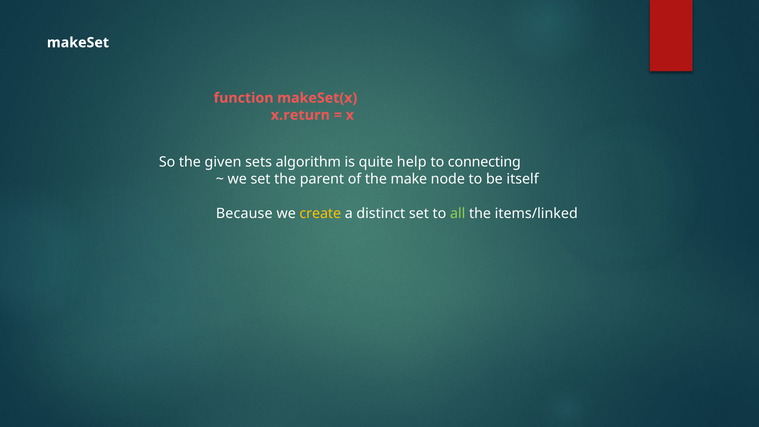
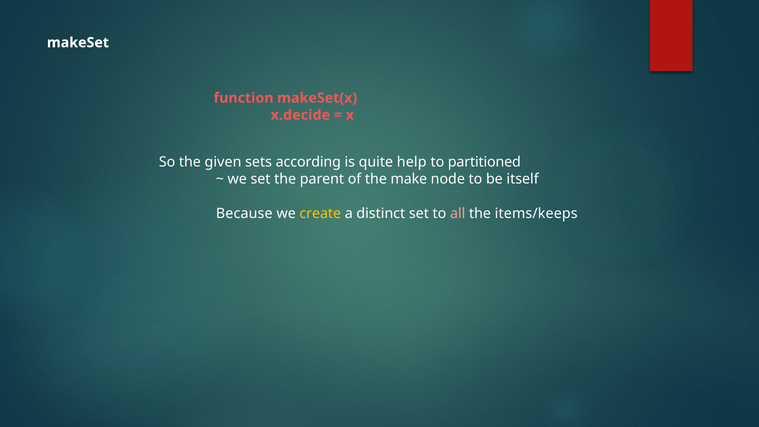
x.return: x.return -> x.decide
algorithm: algorithm -> according
connecting: connecting -> partitioned
all colour: light green -> pink
items/linked: items/linked -> items/keeps
